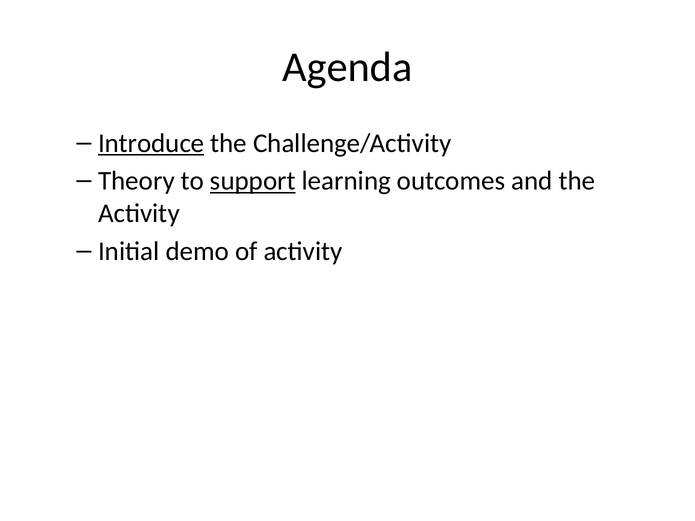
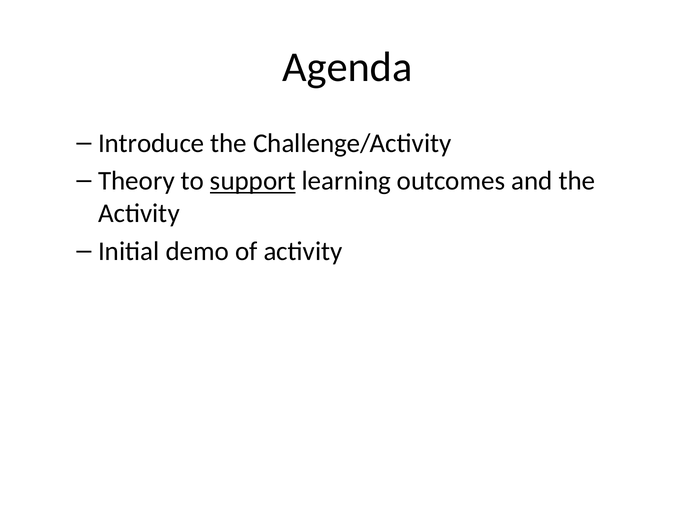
Introduce underline: present -> none
